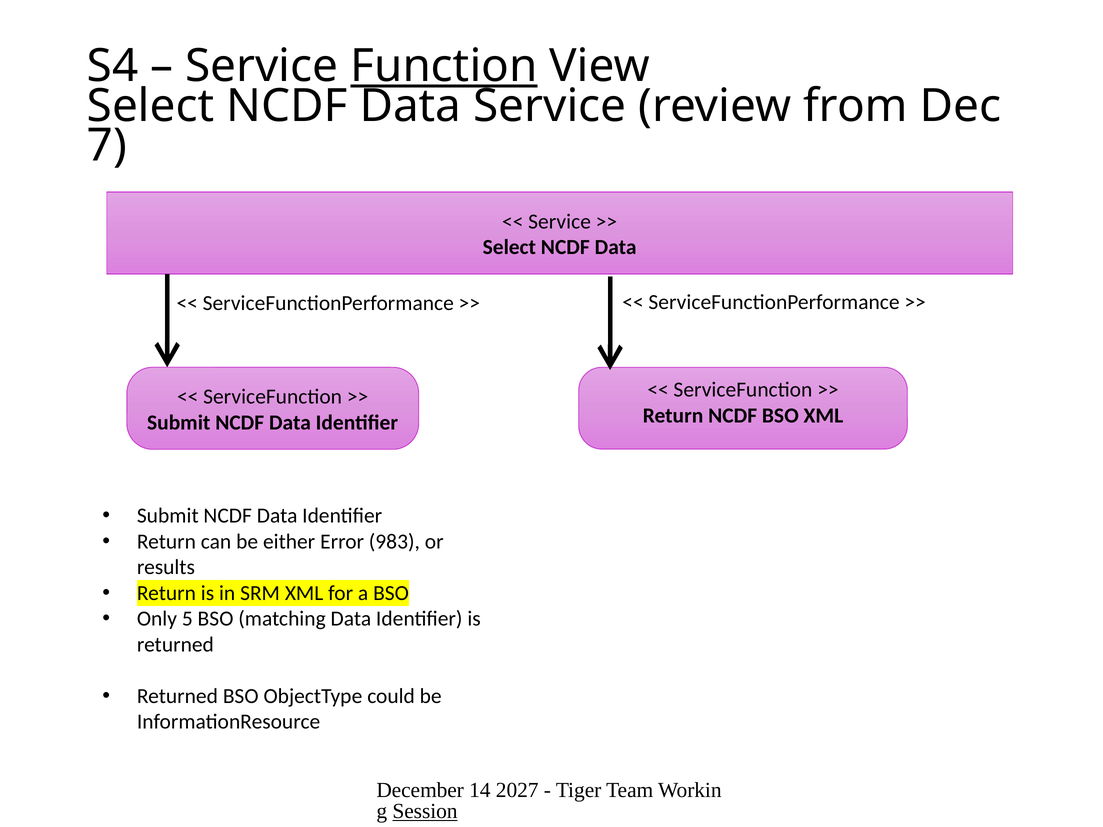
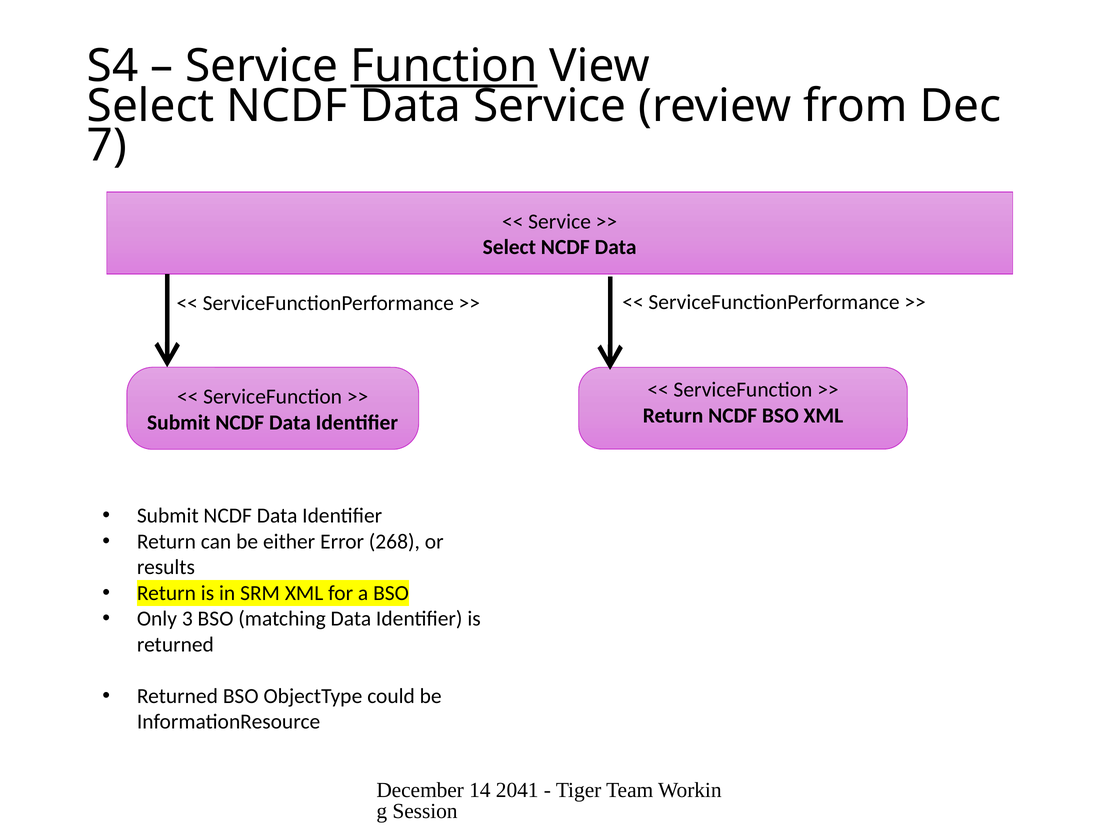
983: 983 -> 268
5: 5 -> 3
2027: 2027 -> 2041
Session underline: present -> none
